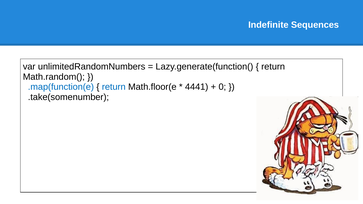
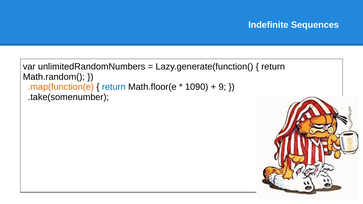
.map(function(e colour: blue -> orange
4441: 4441 -> 1090
0: 0 -> 9
